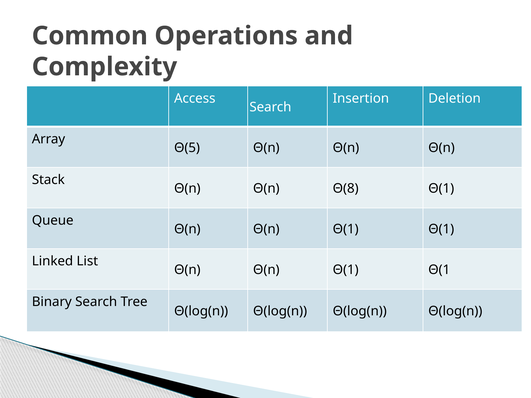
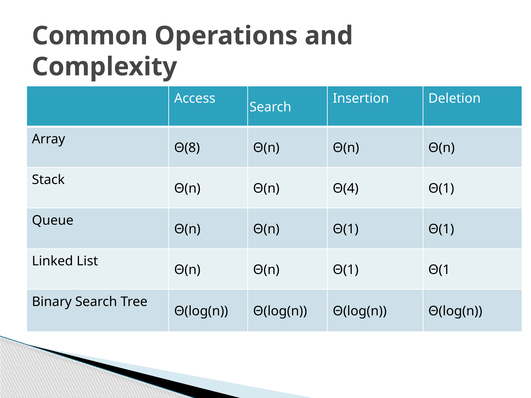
Θ(5: Θ(5 -> Θ(8
Θ(8: Θ(8 -> Θ(4
